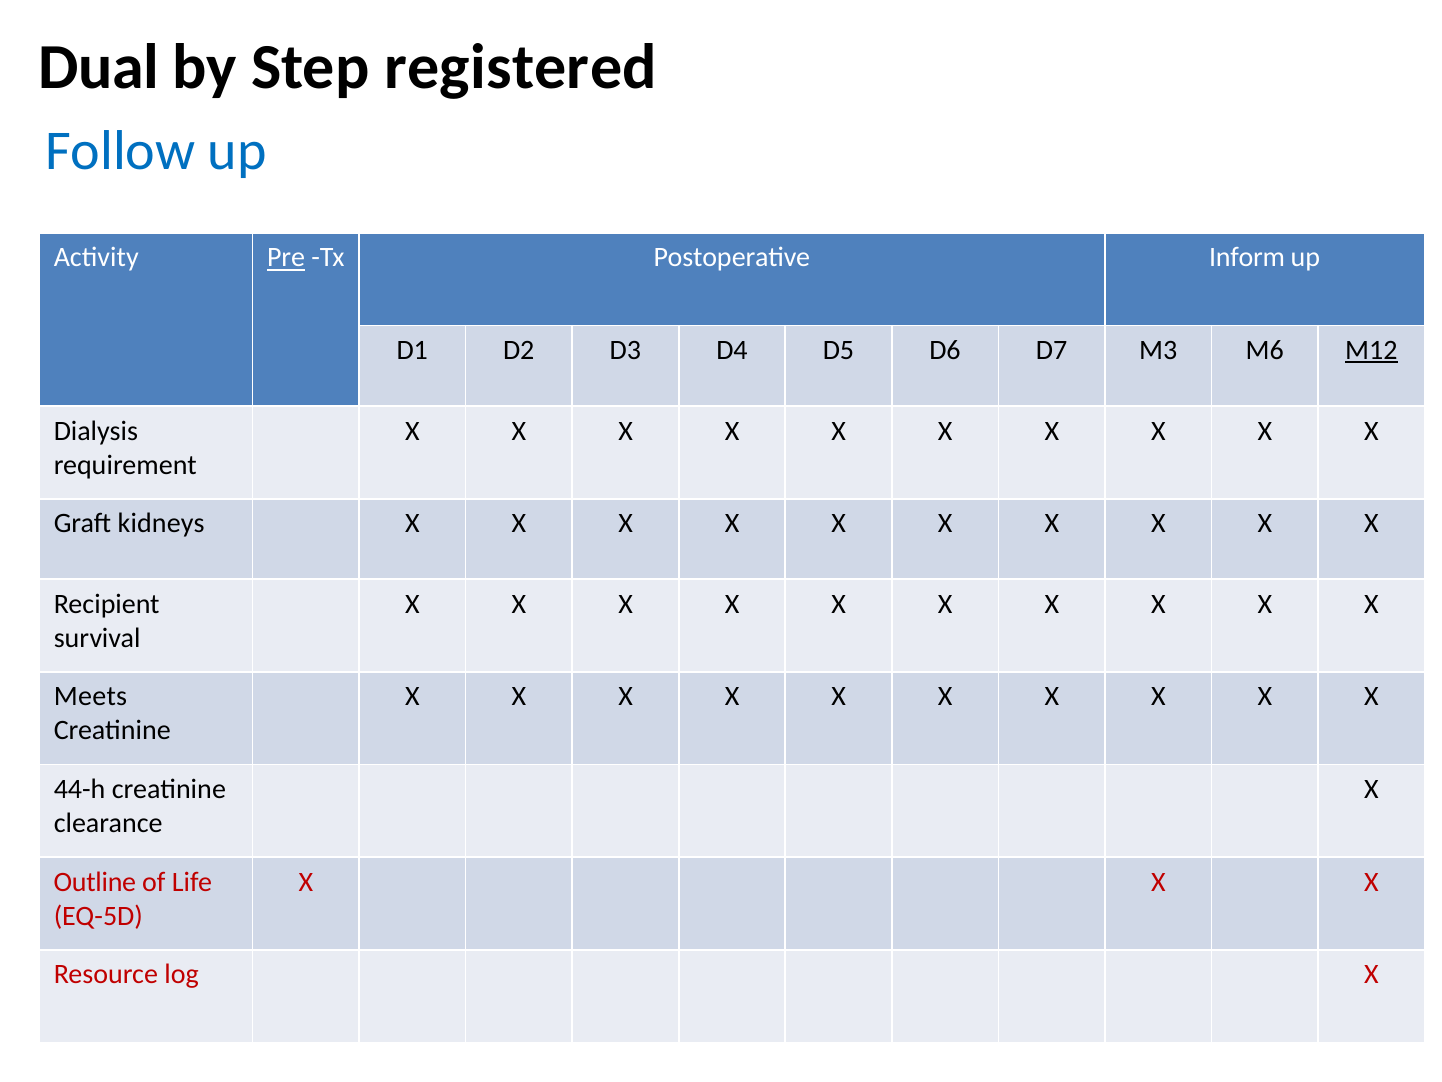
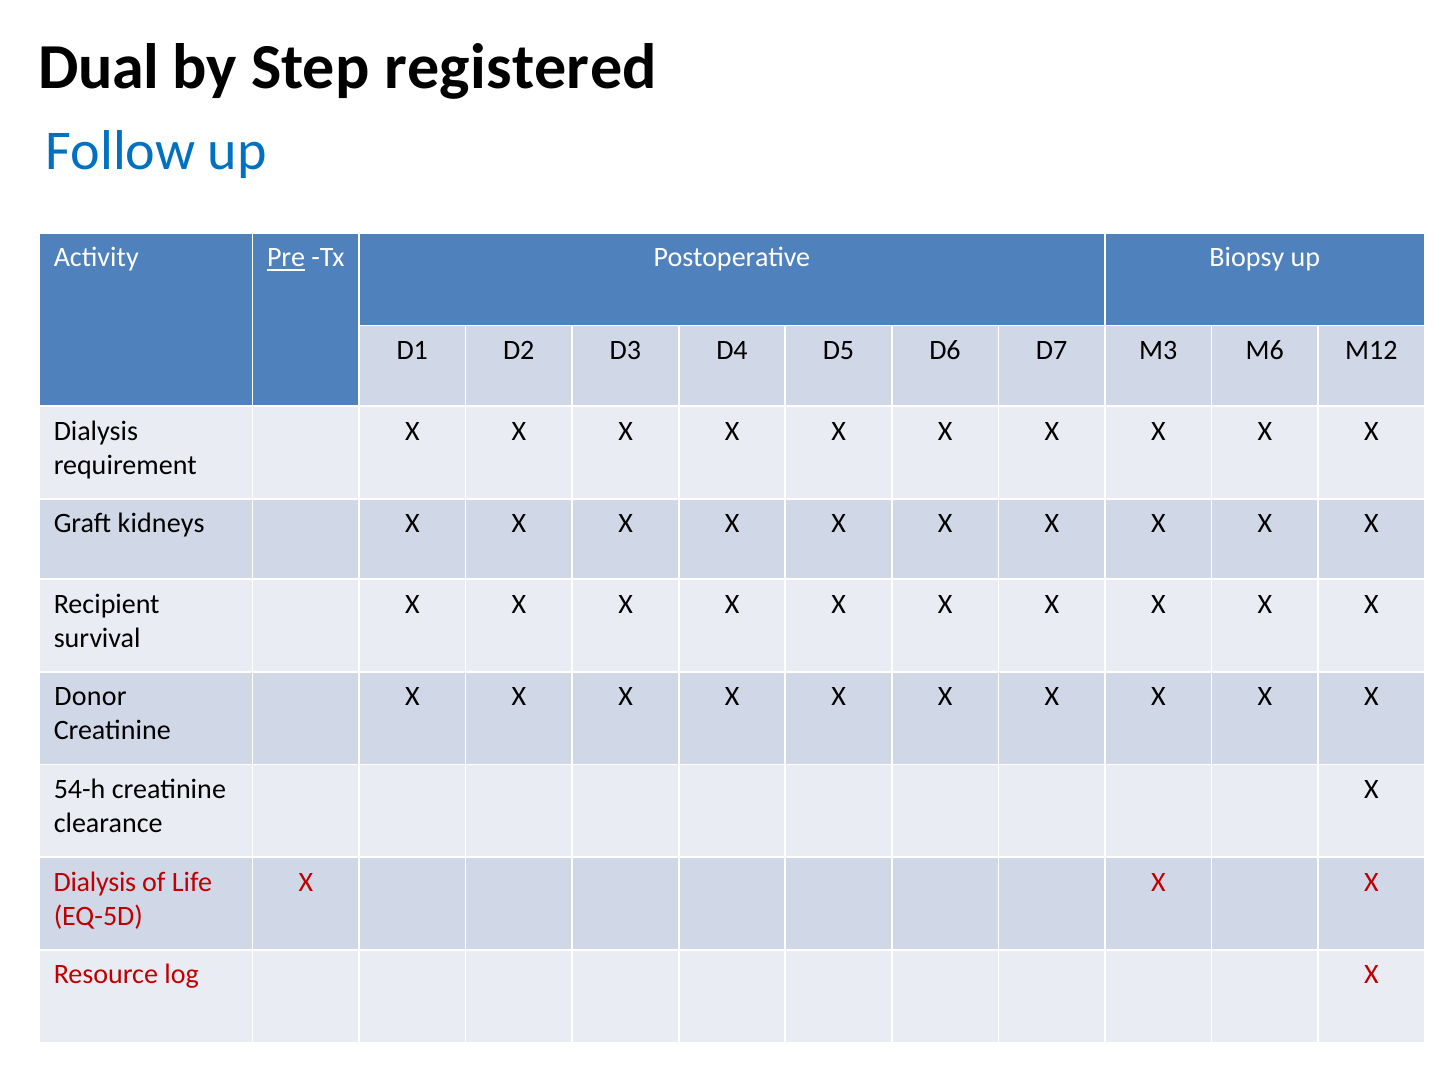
Inform: Inform -> Biopsy
M12 underline: present -> none
Meets: Meets -> Donor
44-h: 44-h -> 54-h
Outline at (95, 881): Outline -> Dialysis
